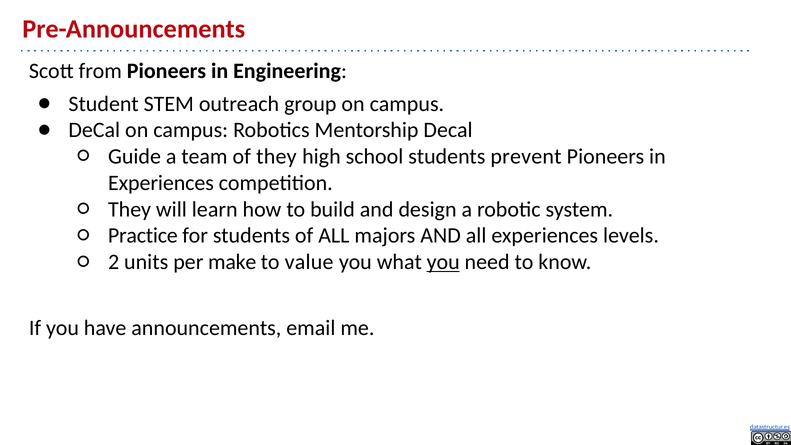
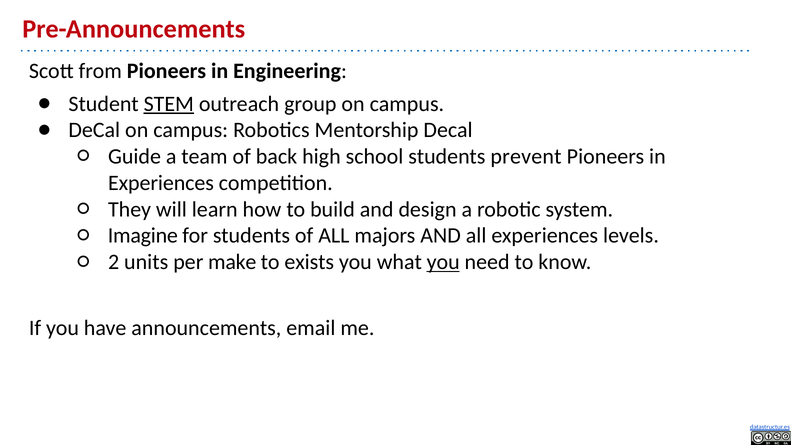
STEM underline: none -> present
of they: they -> back
Practice: Practice -> Imagine
value: value -> exists
